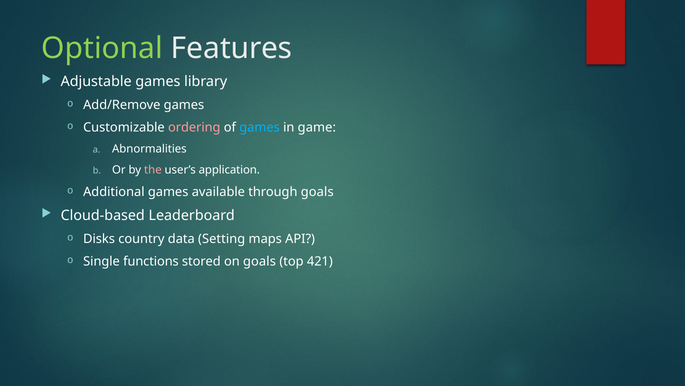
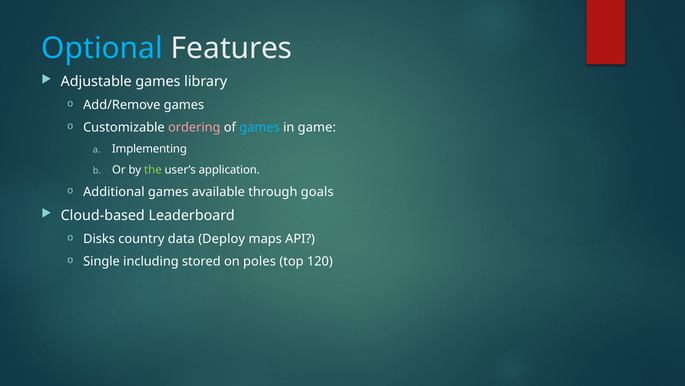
Optional colour: light green -> light blue
Abnormalities: Abnormalities -> Implementing
the colour: pink -> light green
Setting: Setting -> Deploy
functions: functions -> including
on goals: goals -> poles
421: 421 -> 120
